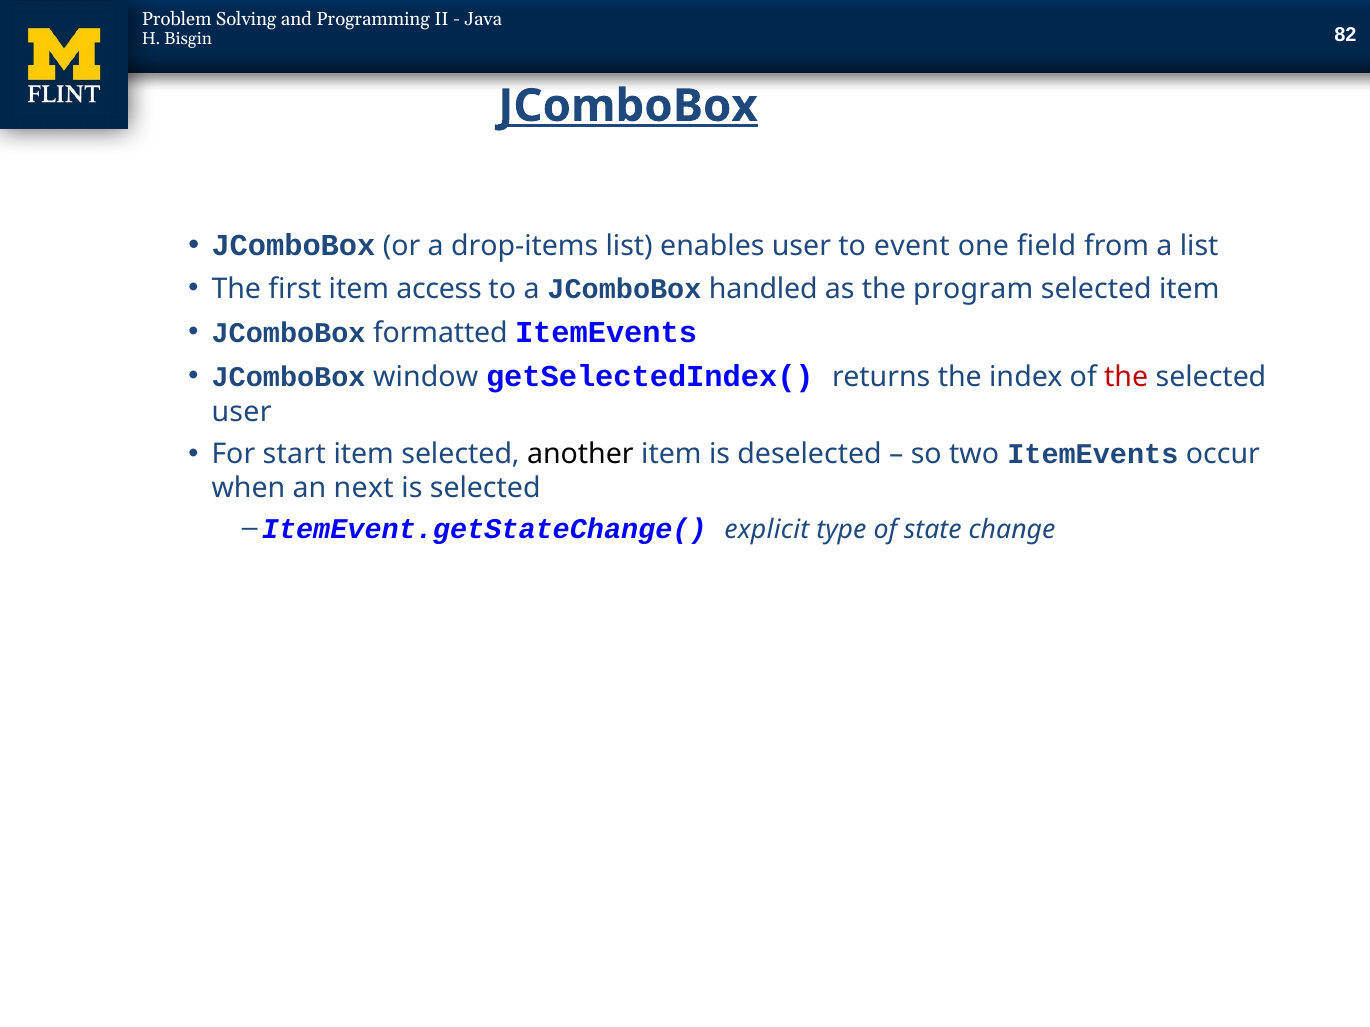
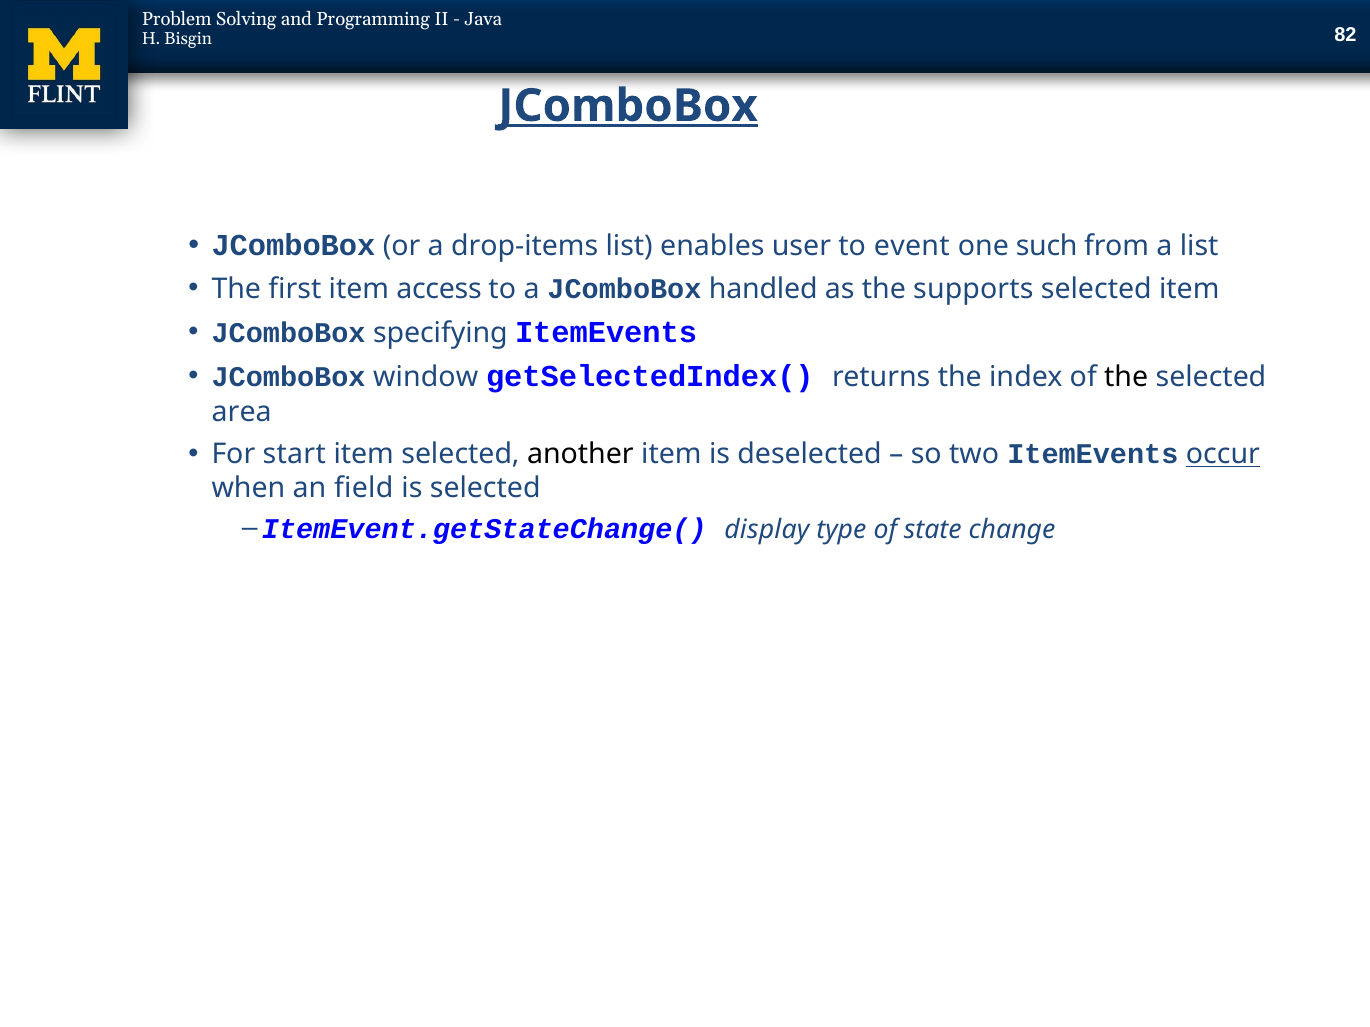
field: field -> such
program: program -> supports
formatted: formatted -> specifying
the at (1126, 378) colour: red -> black
user at (242, 412): user -> area
occur underline: none -> present
next: next -> field
explicit: explicit -> display
